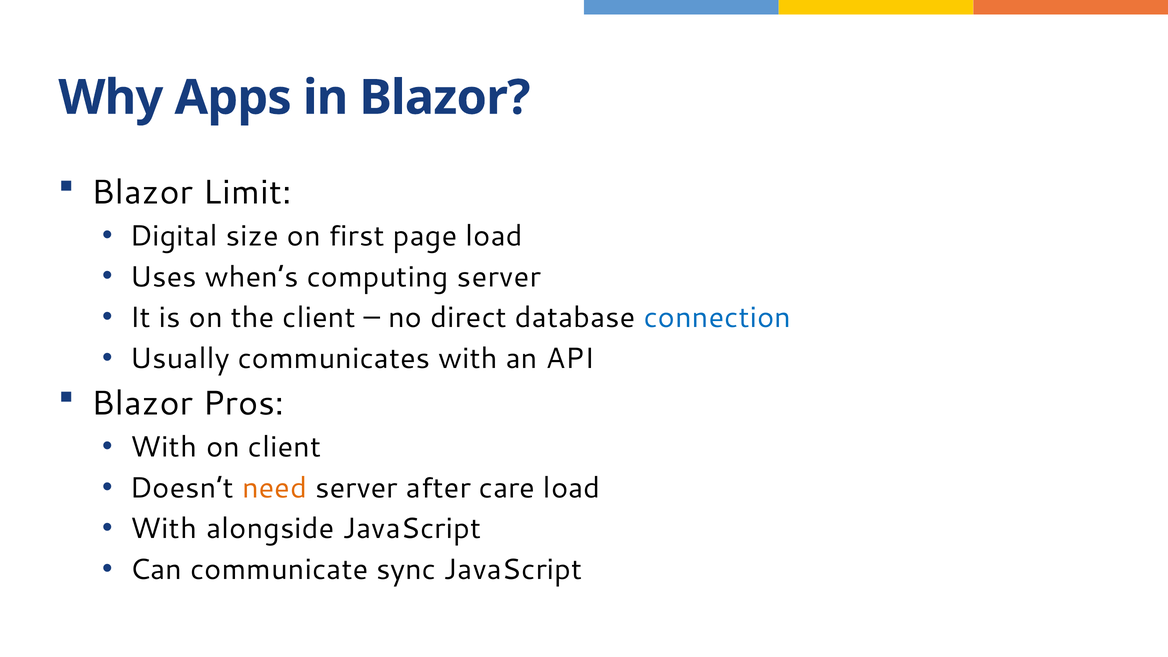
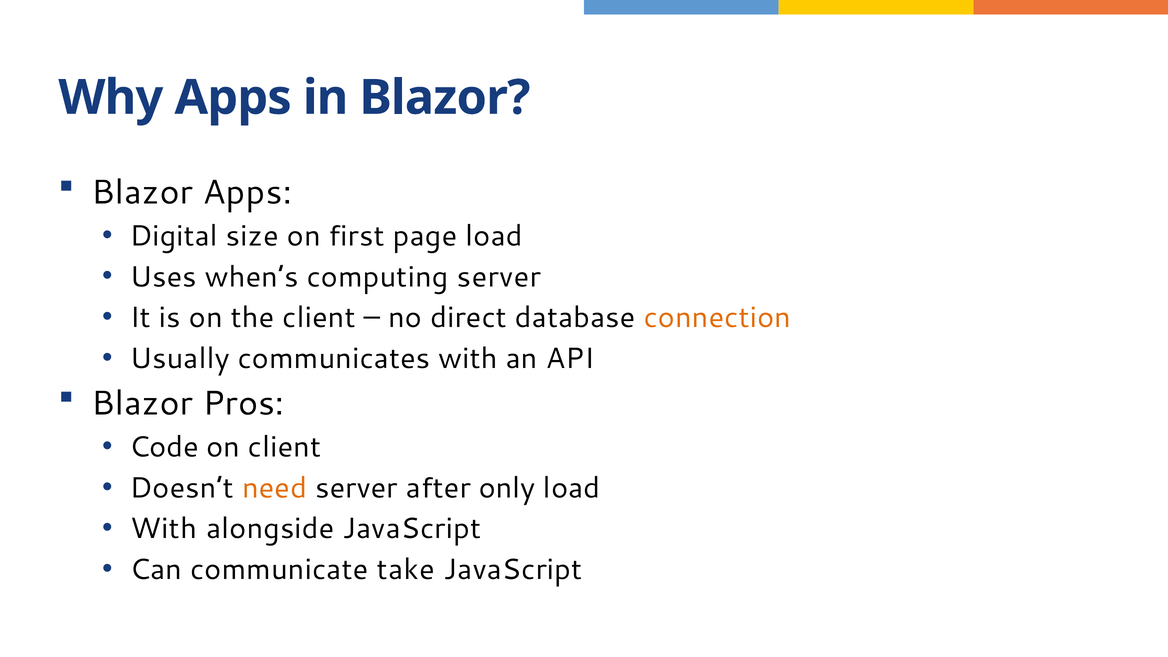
Blazor Limit: Limit -> Apps
connection colour: blue -> orange
With at (164, 447): With -> Code
care: care -> only
sync: sync -> take
